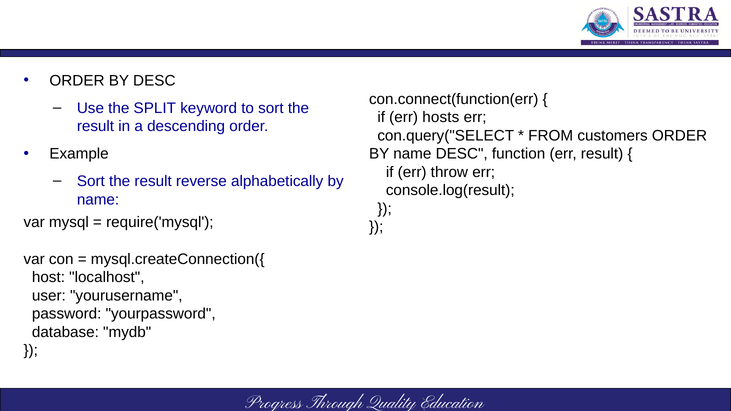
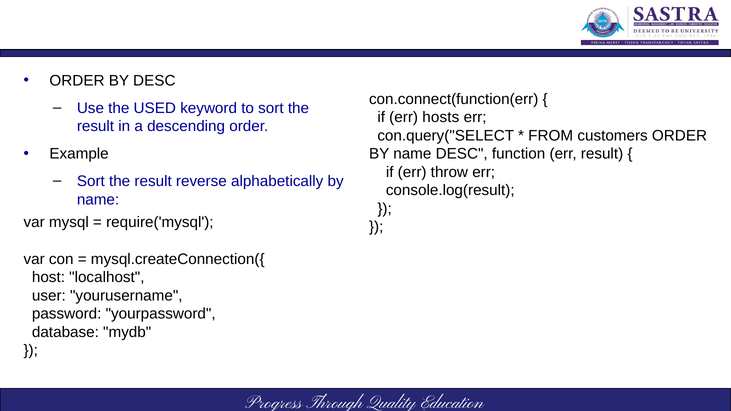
SPLIT: SPLIT -> USED
